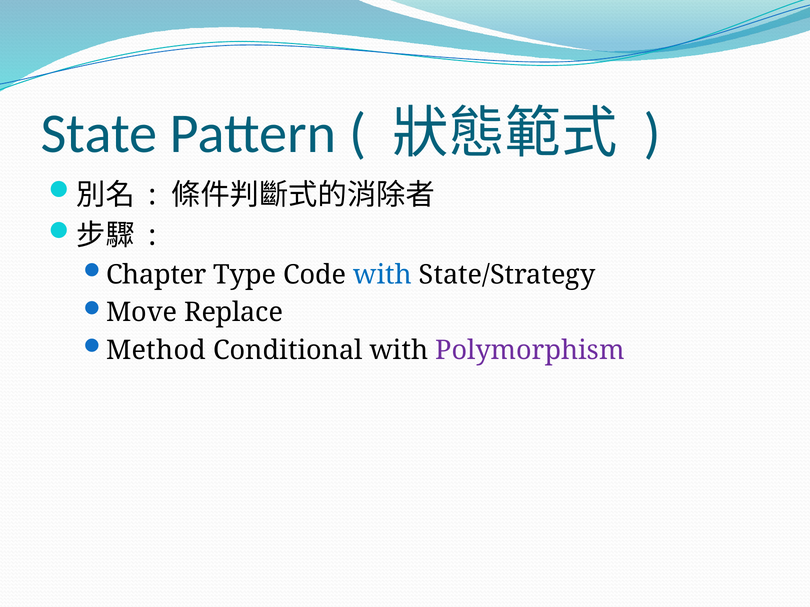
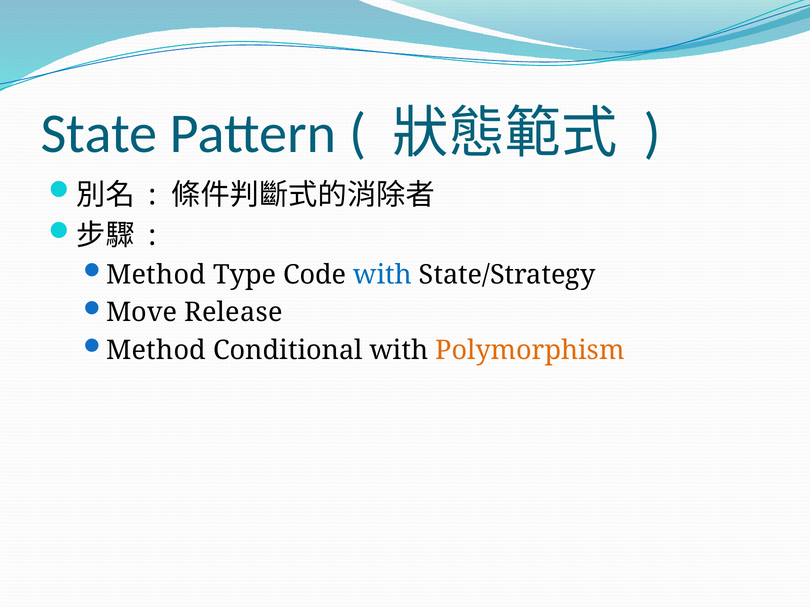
Chapter at (156, 275): Chapter -> Method
Replace: Replace -> Release
Polymorphism colour: purple -> orange
